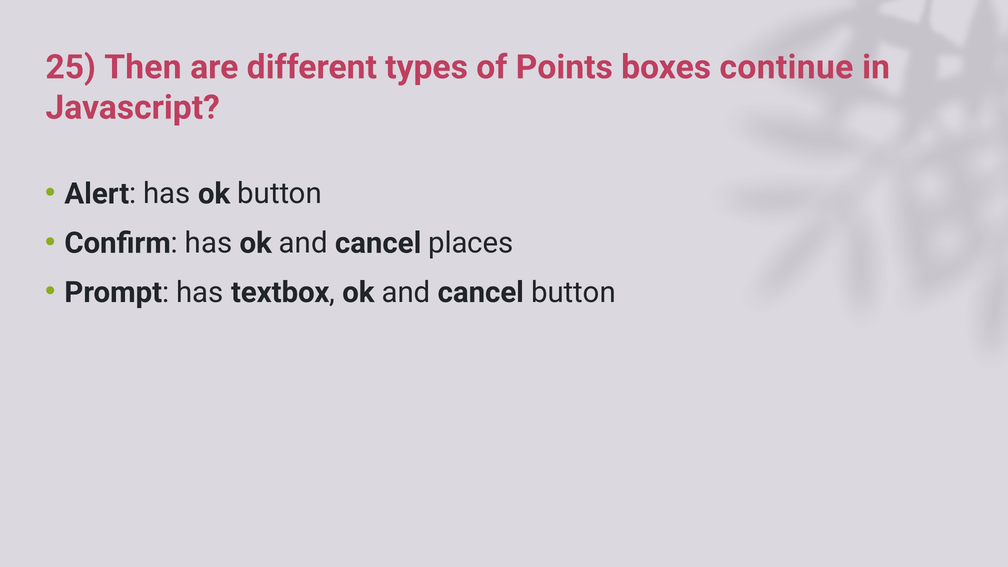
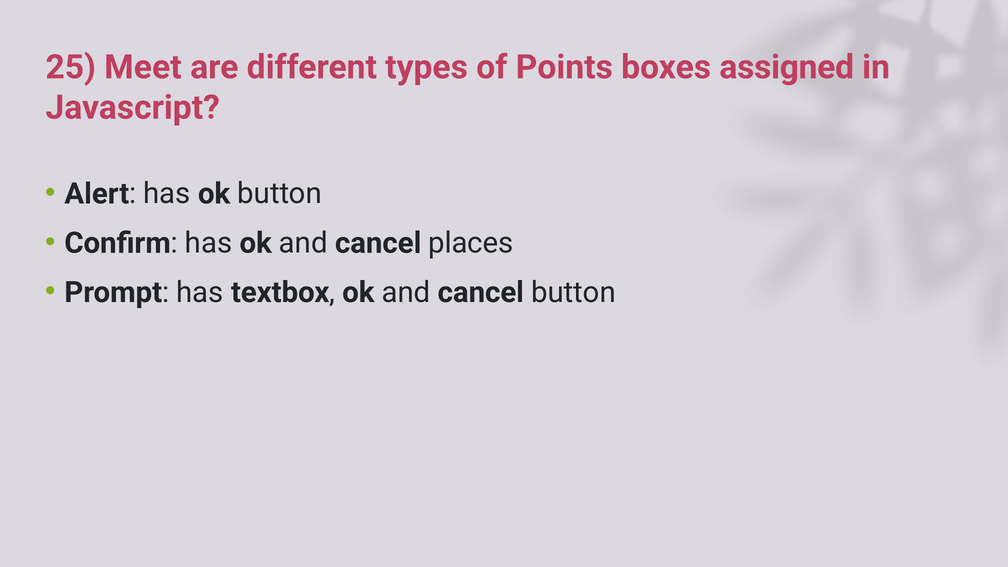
Then: Then -> Meet
continue: continue -> assigned
